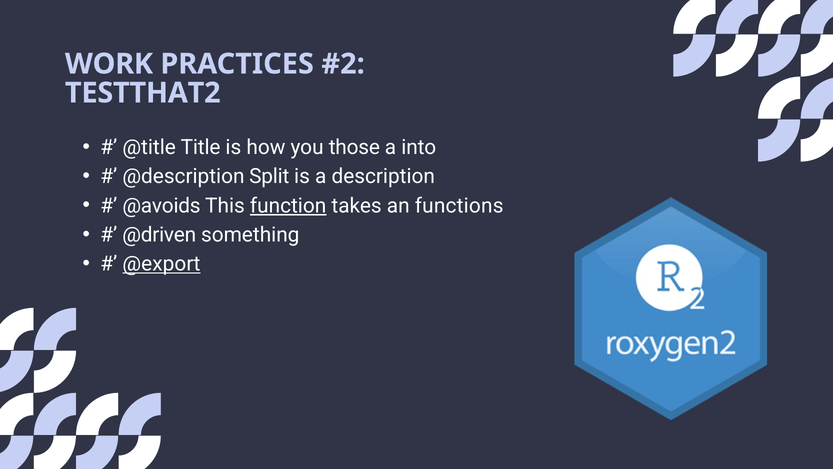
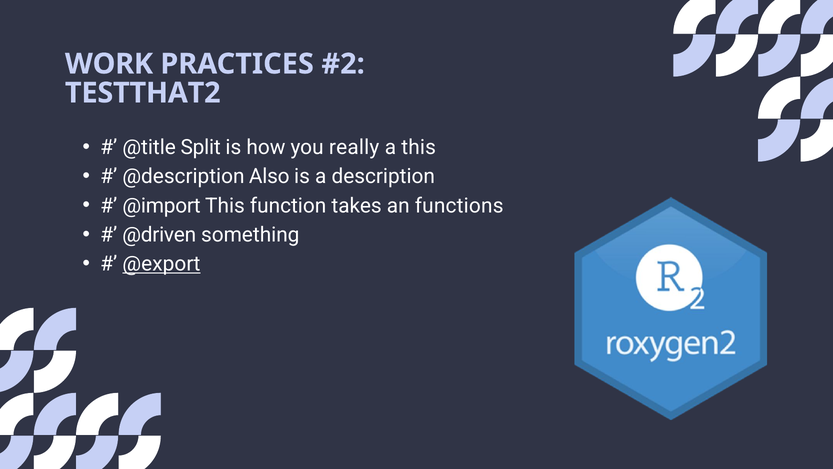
Title: Title -> Split
those: those -> really
a into: into -> this
Split: Split -> Also
@avoids: @avoids -> @import
function underline: present -> none
